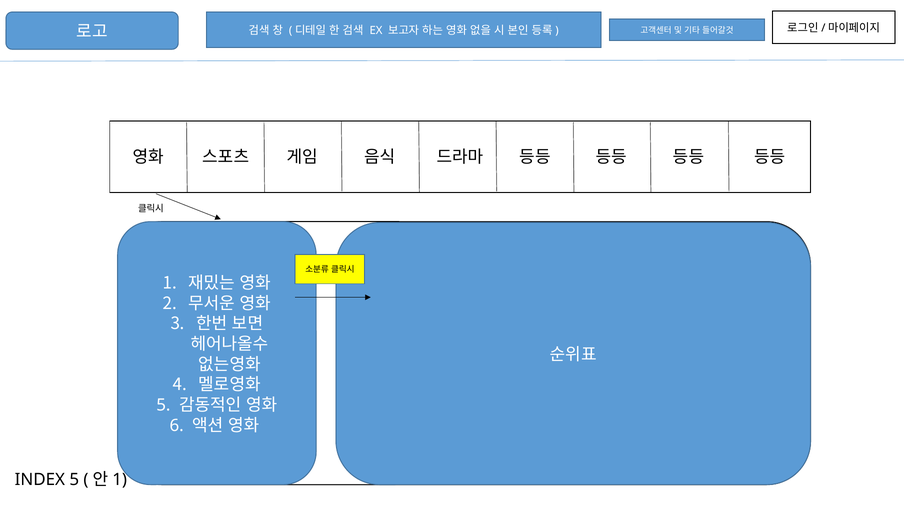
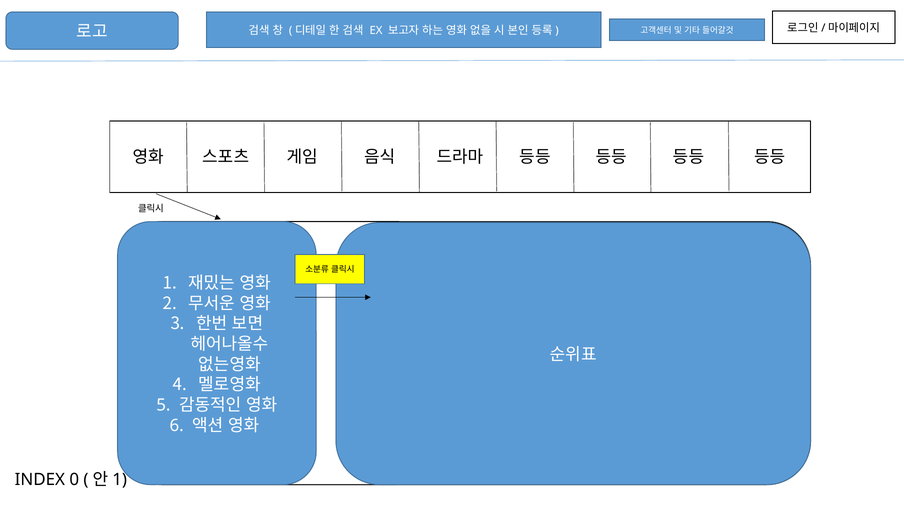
INDEX 5: 5 -> 0
